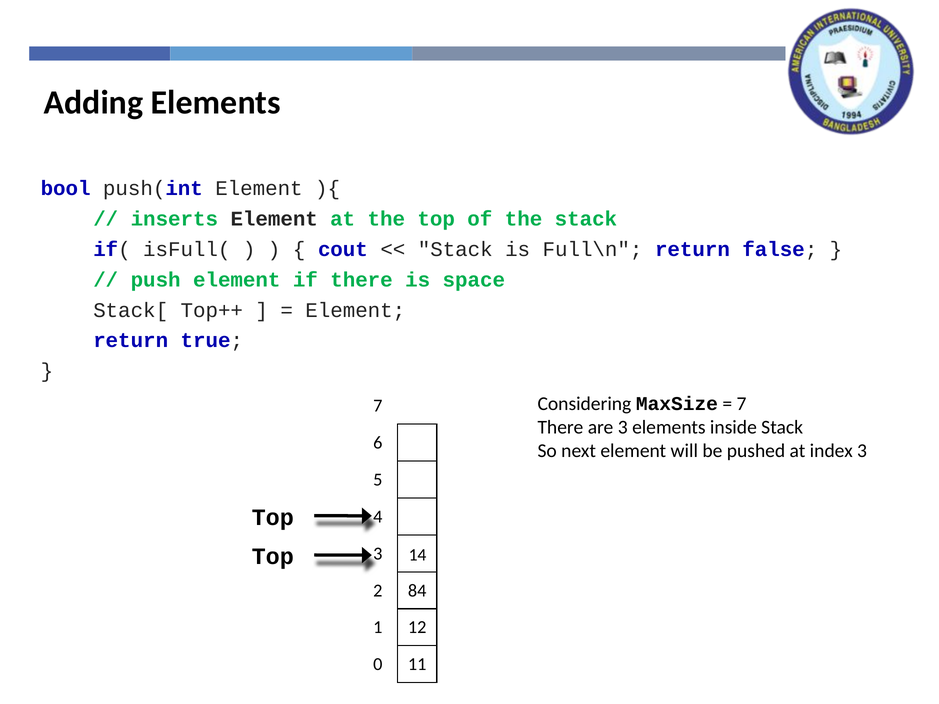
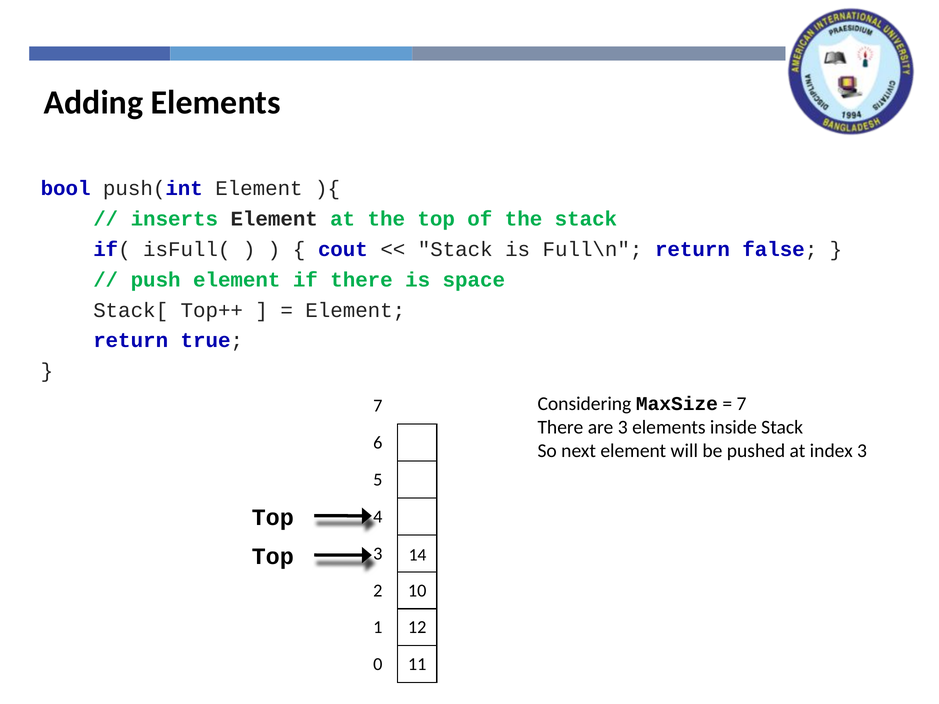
84: 84 -> 10
